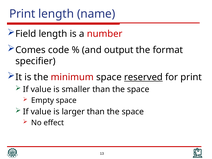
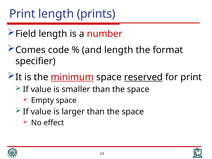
name: name -> prints
and output: output -> length
minimum underline: none -> present
